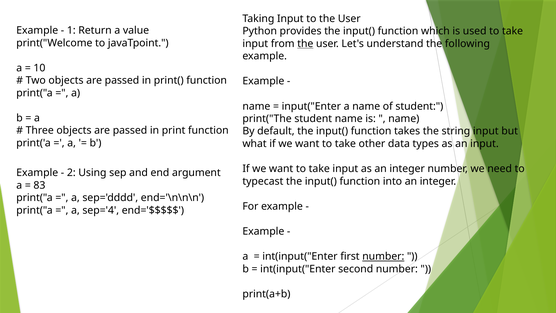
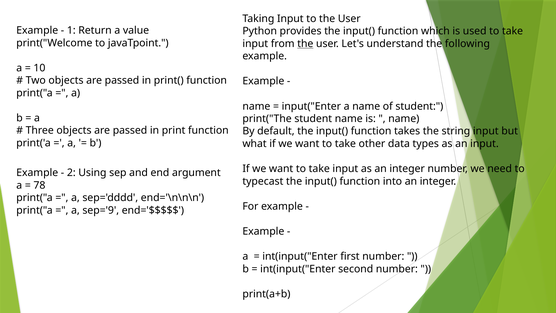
83: 83 -> 78
sep='4: sep='4 -> sep='9
number at (383, 256) underline: present -> none
